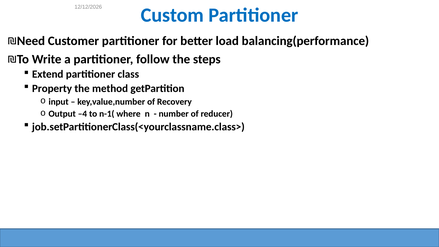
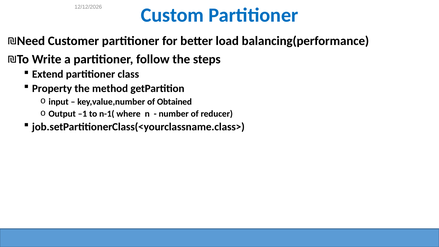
Recovery: Recovery -> Obtained
–4: –4 -> –1
